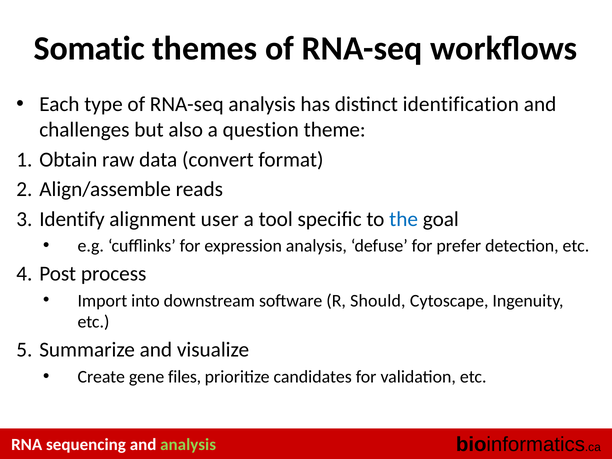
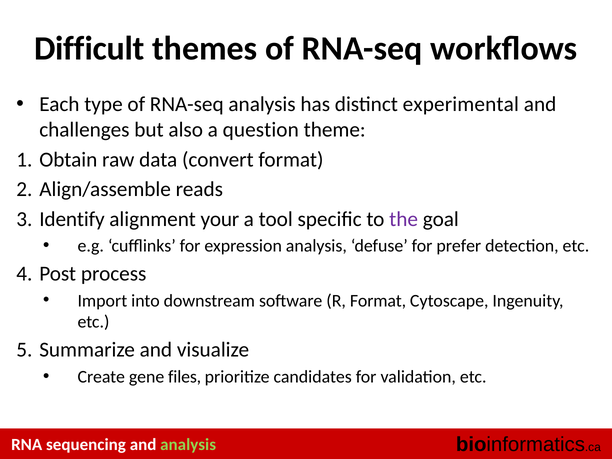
Somatic: Somatic -> Difficult
identification: identification -> experimental
user: user -> your
the colour: blue -> purple
R Should: Should -> Format
